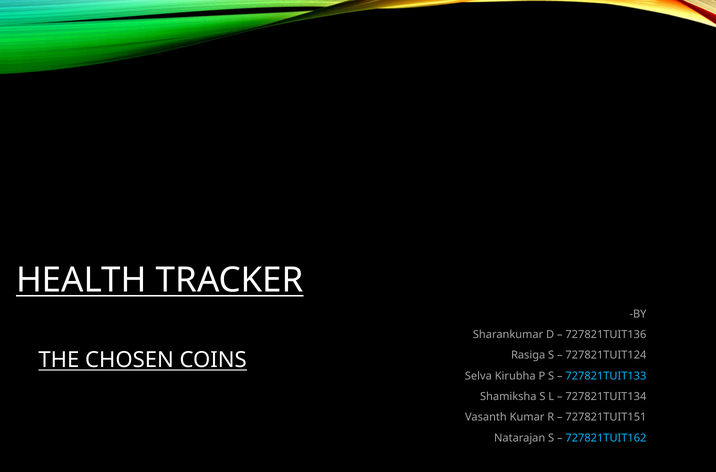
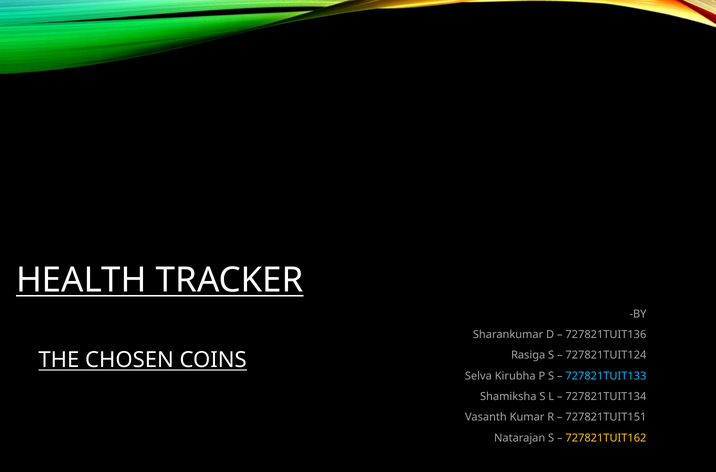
727821TUIT162 colour: light blue -> yellow
